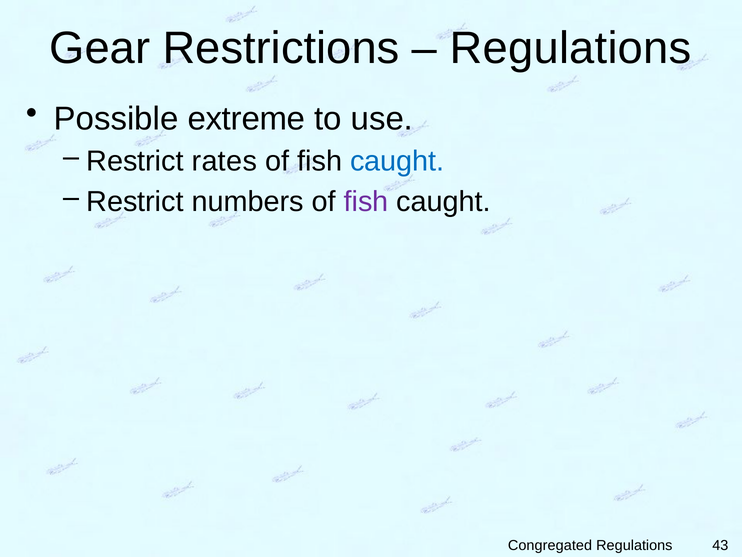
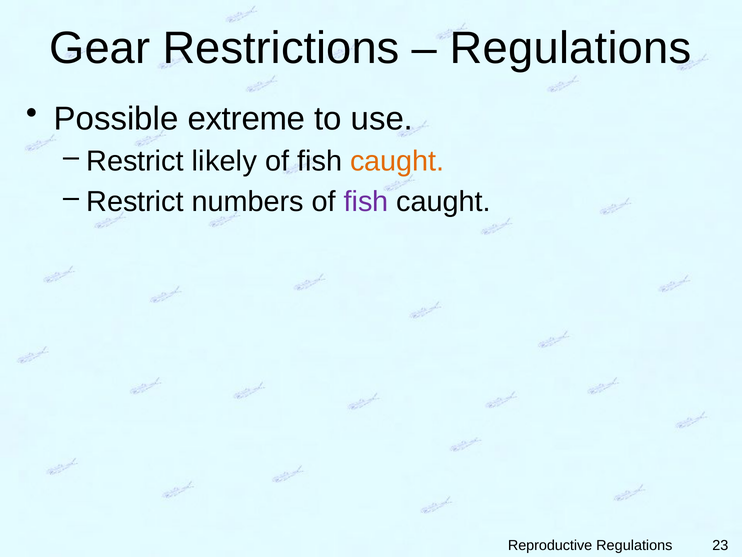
rates: rates -> likely
caught at (397, 161) colour: blue -> orange
Congregated: Congregated -> Reproductive
43: 43 -> 23
